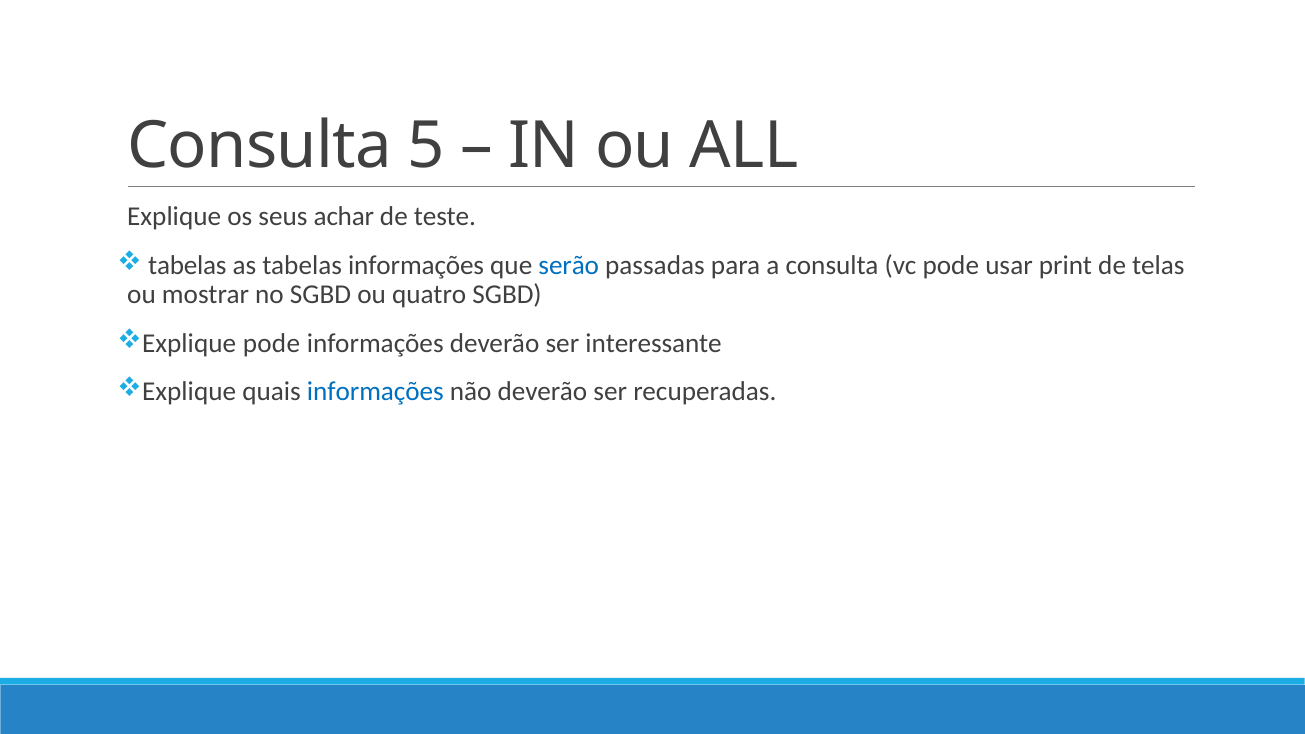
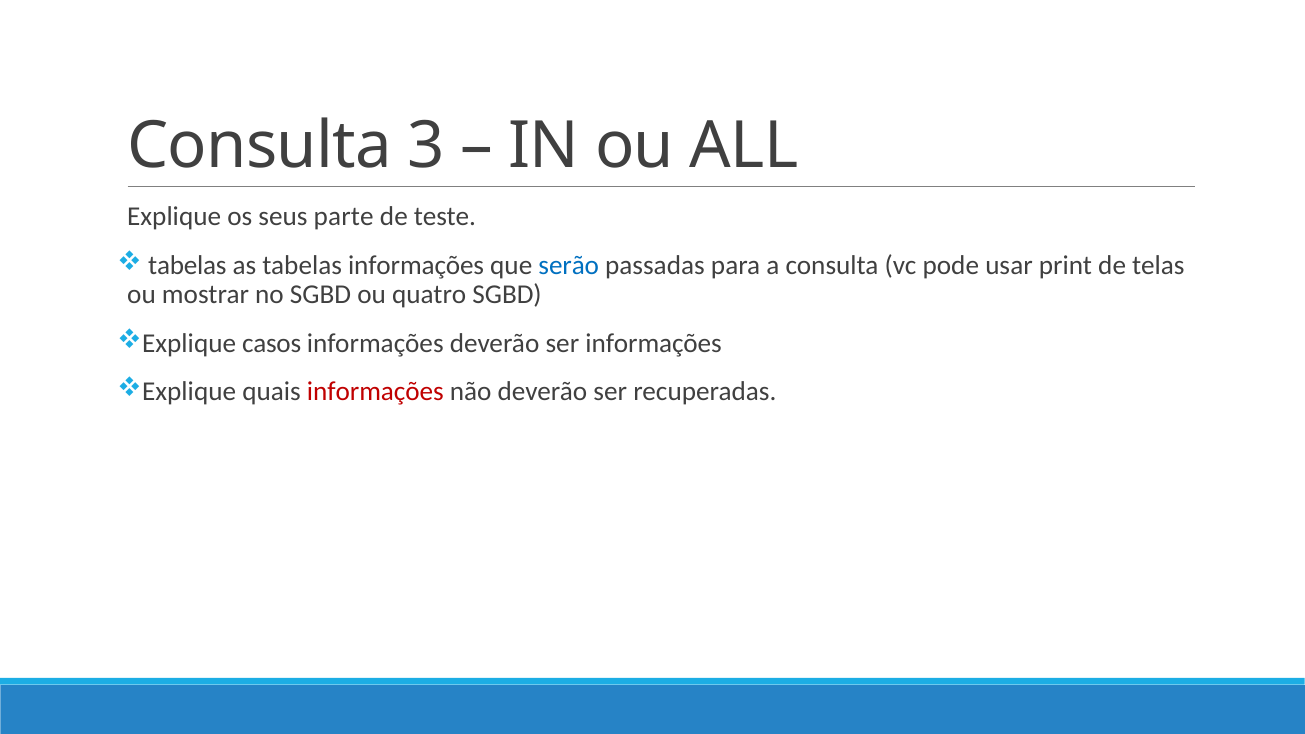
5: 5 -> 3
achar: achar -> parte
Explique pode: pode -> casos
ser interessante: interessante -> informações
informações at (375, 392) colour: blue -> red
